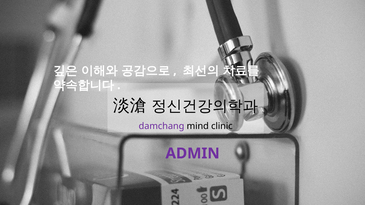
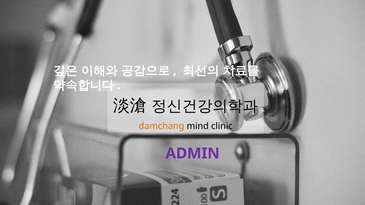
damchang colour: purple -> orange
